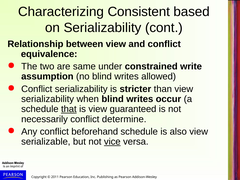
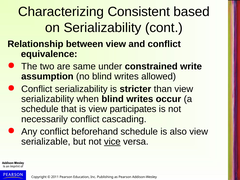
that underline: present -> none
guaranteed: guaranteed -> participates
determine: determine -> cascading
